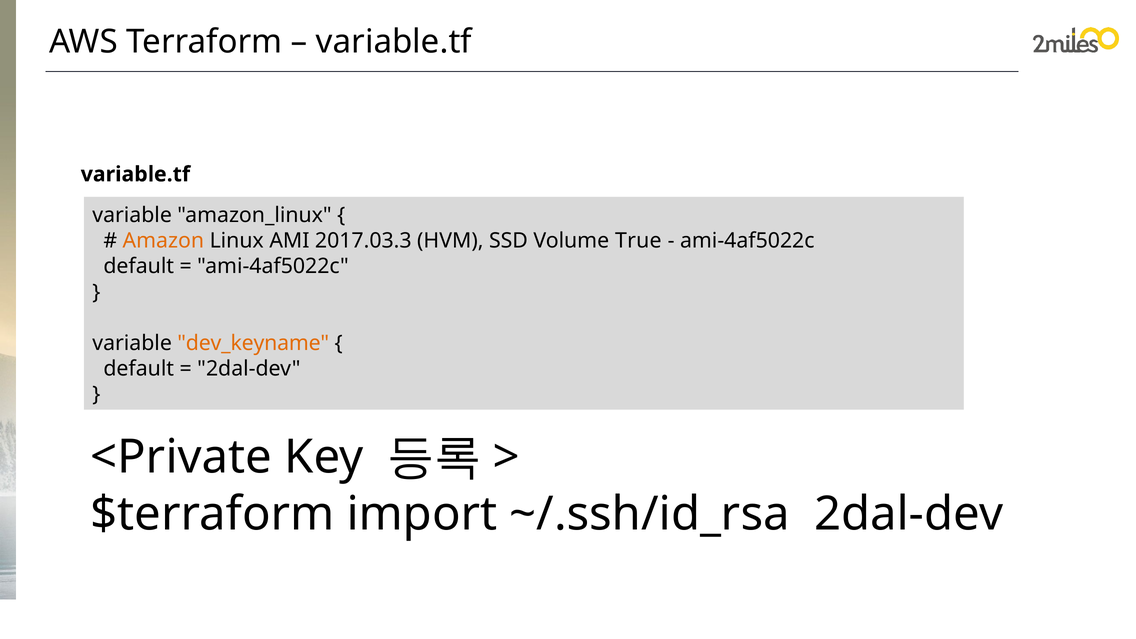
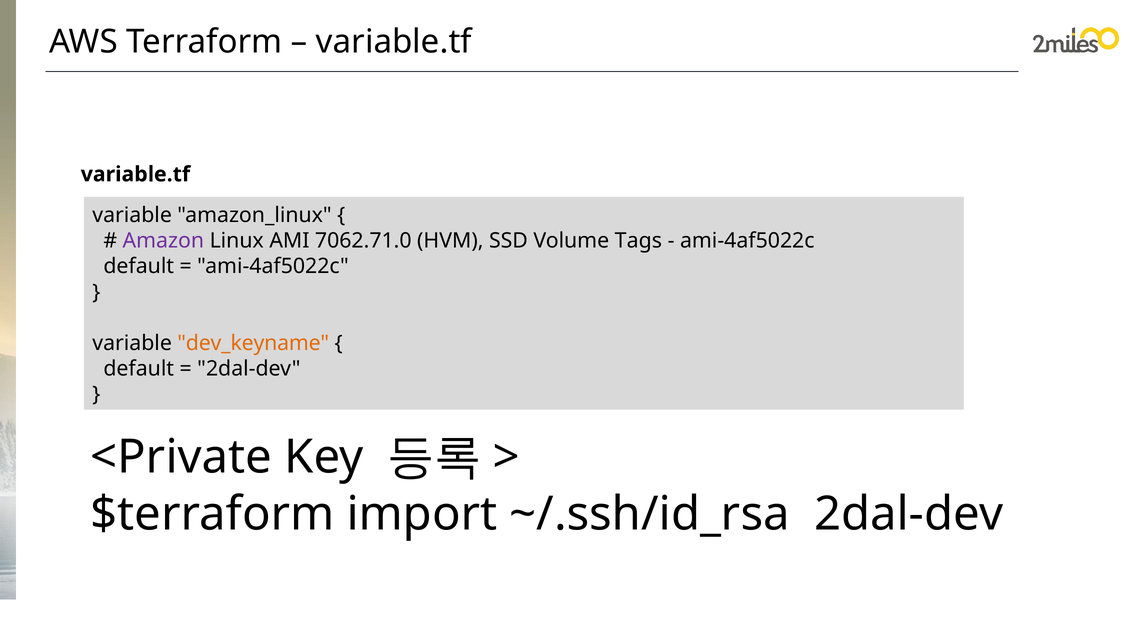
Amazon colour: orange -> purple
2017.03.3: 2017.03.3 -> 7062.71.0
True: True -> Tags
